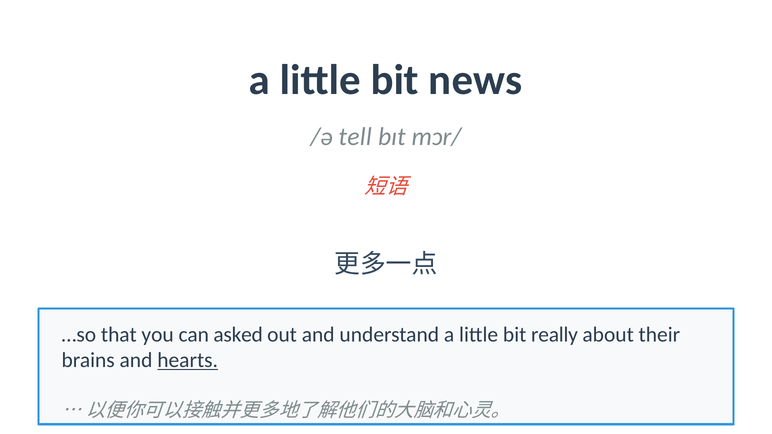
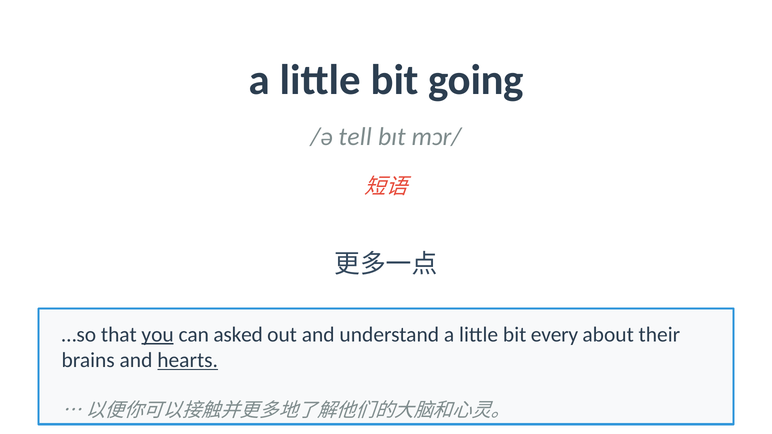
news: news -> going
you underline: none -> present
really: really -> every
